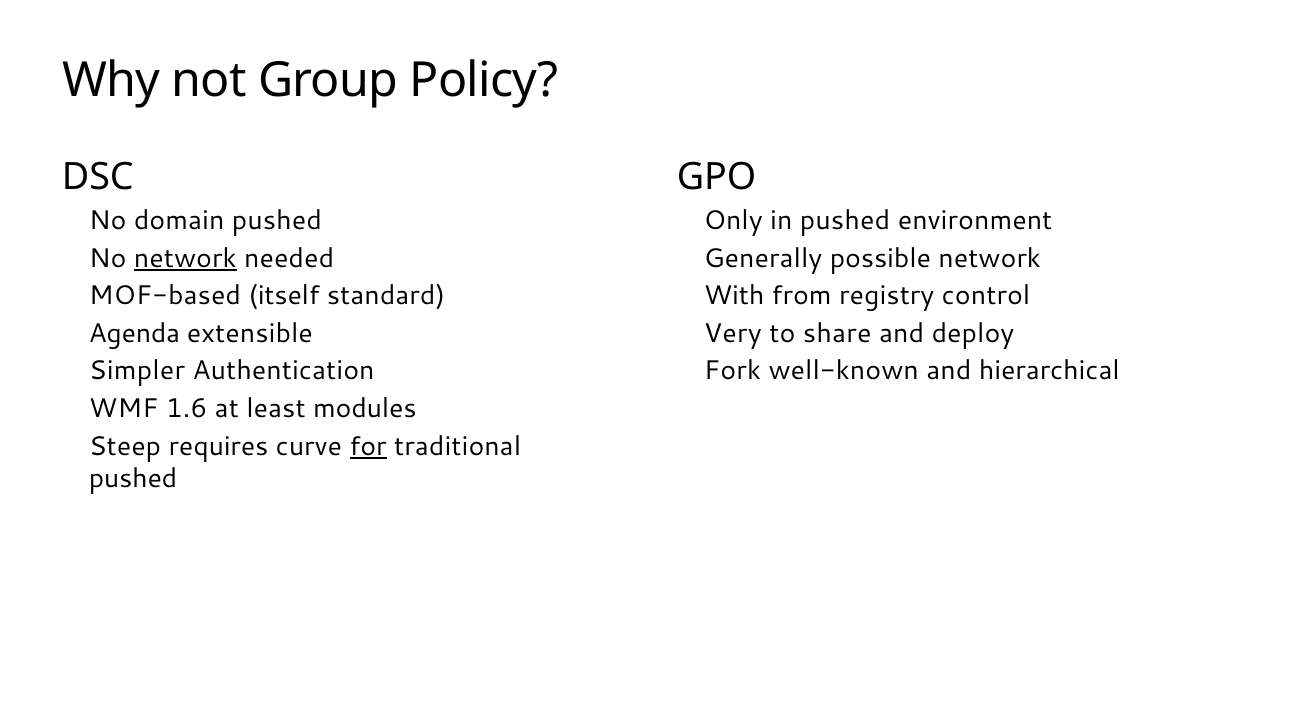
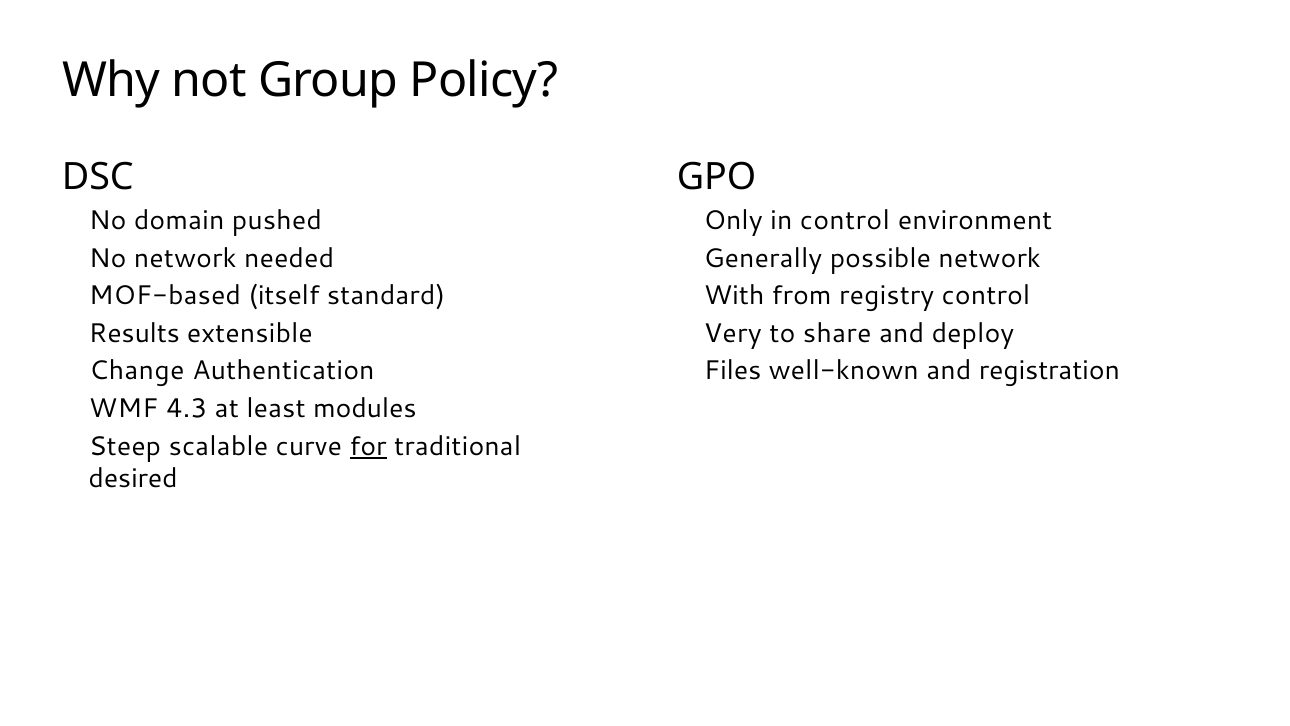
in pushed: pushed -> control
network at (185, 258) underline: present -> none
Agenda: Agenda -> Results
Simpler: Simpler -> Change
Fork: Fork -> Files
hierarchical: hierarchical -> registration
1.6: 1.6 -> 4.3
requires: requires -> scalable
pushed at (133, 478): pushed -> desired
